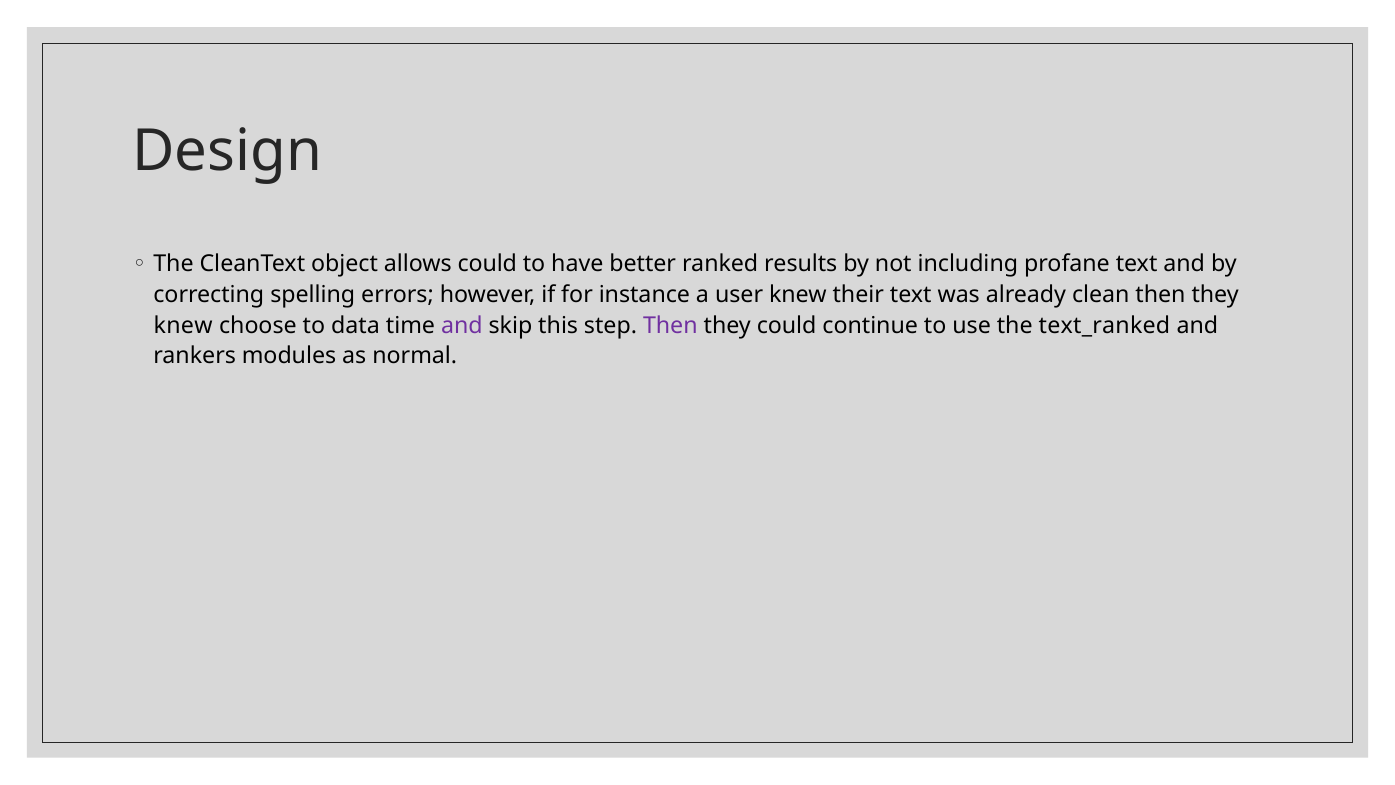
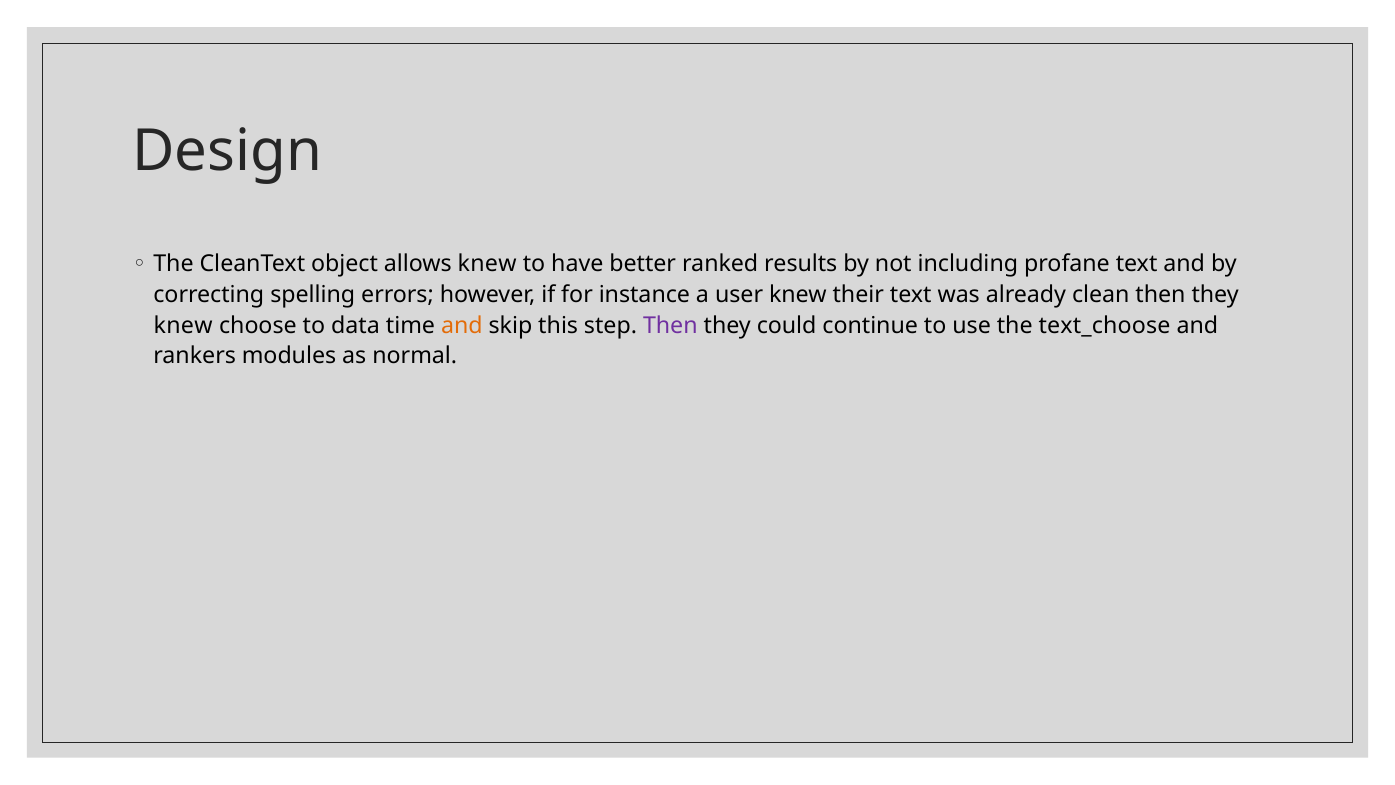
allows could: could -> knew
and at (462, 325) colour: purple -> orange
text_ranked: text_ranked -> text_choose
